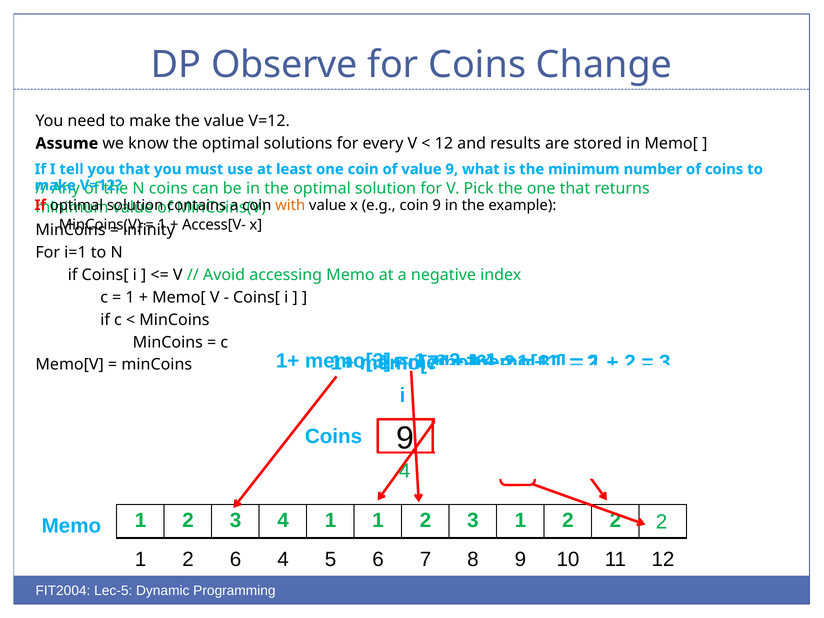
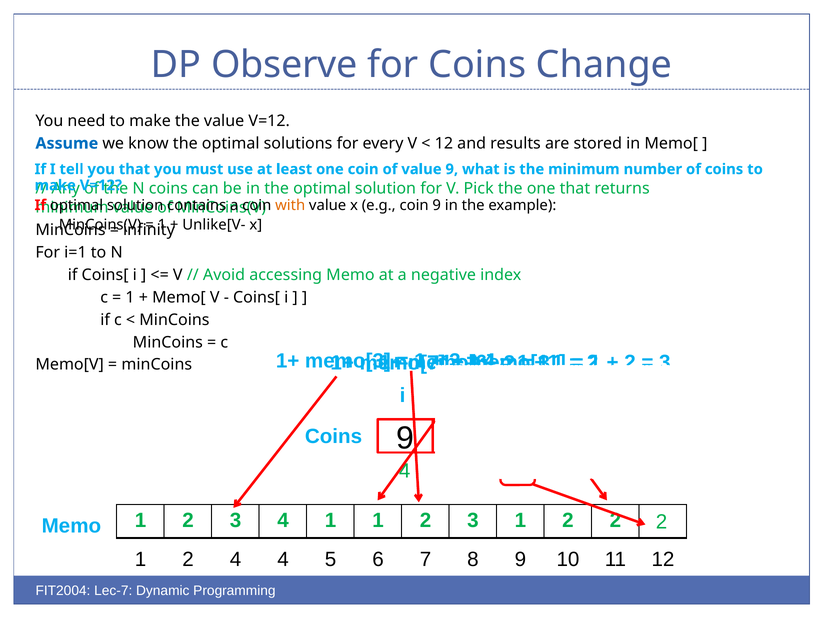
Assume colour: black -> blue
Access[V-: Access[V- -> Unlike[V-
2 6: 6 -> 4
Lec-5: Lec-5 -> Lec-7
